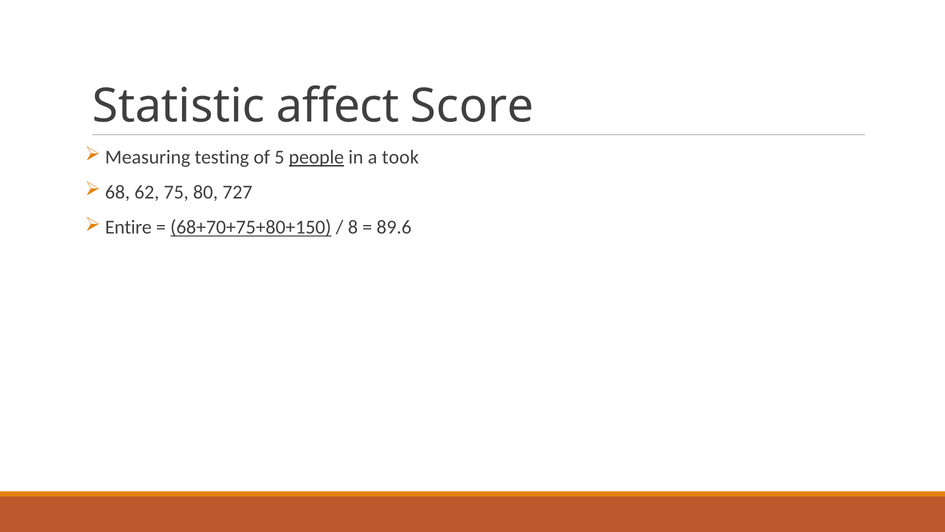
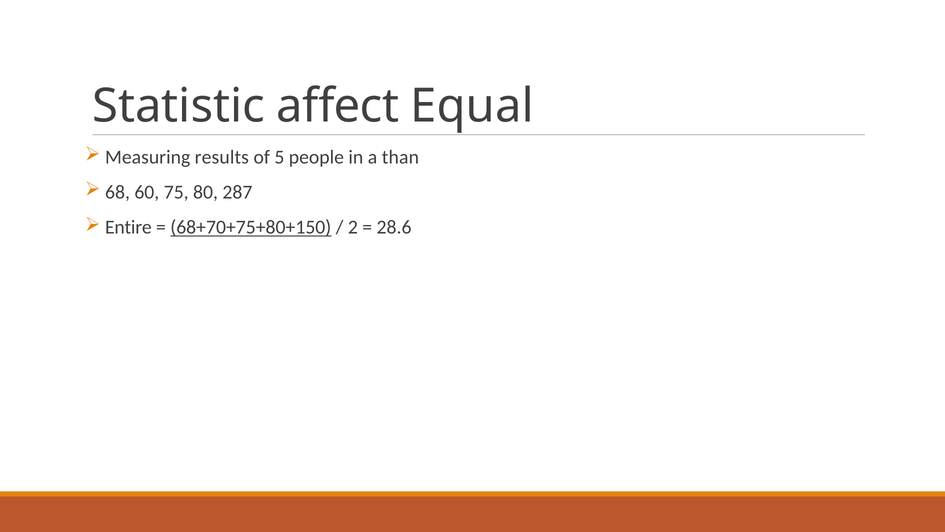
Score: Score -> Equal
testing: testing -> results
people underline: present -> none
took: took -> than
62: 62 -> 60
727: 727 -> 287
8: 8 -> 2
89.6: 89.6 -> 28.6
